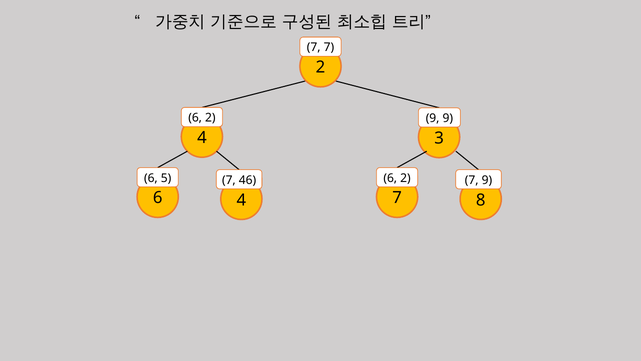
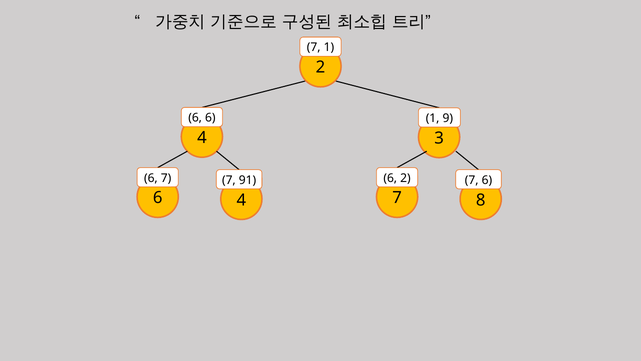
7 7: 7 -> 1
2 at (210, 118): 2 -> 6
9 at (433, 118): 9 -> 1
6 5: 5 -> 7
46: 46 -> 91
9 at (487, 180): 9 -> 6
